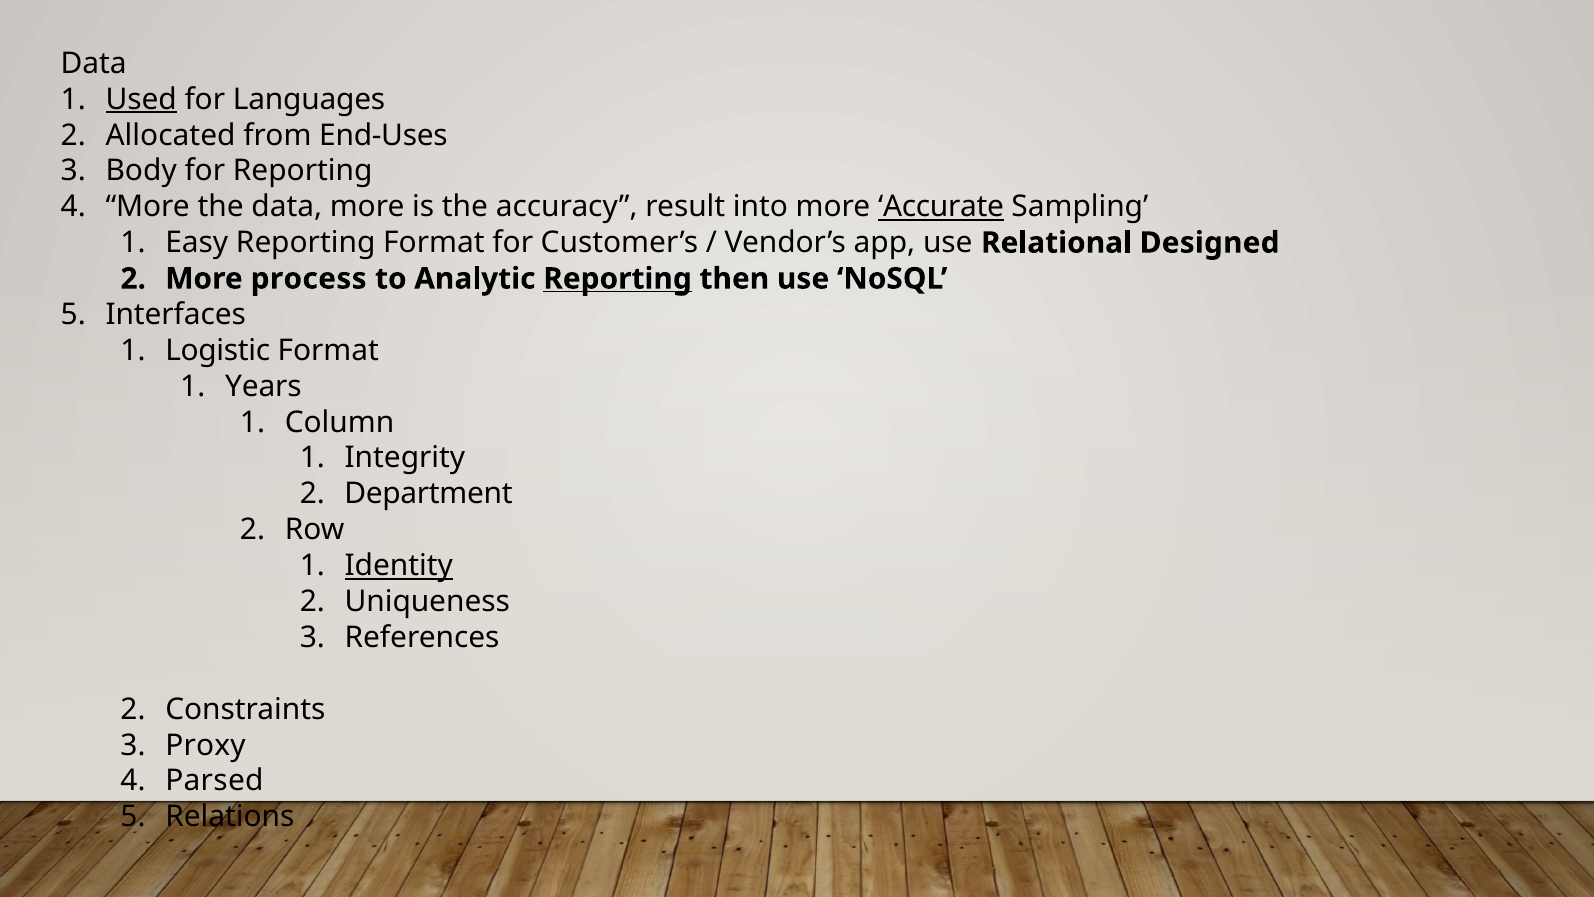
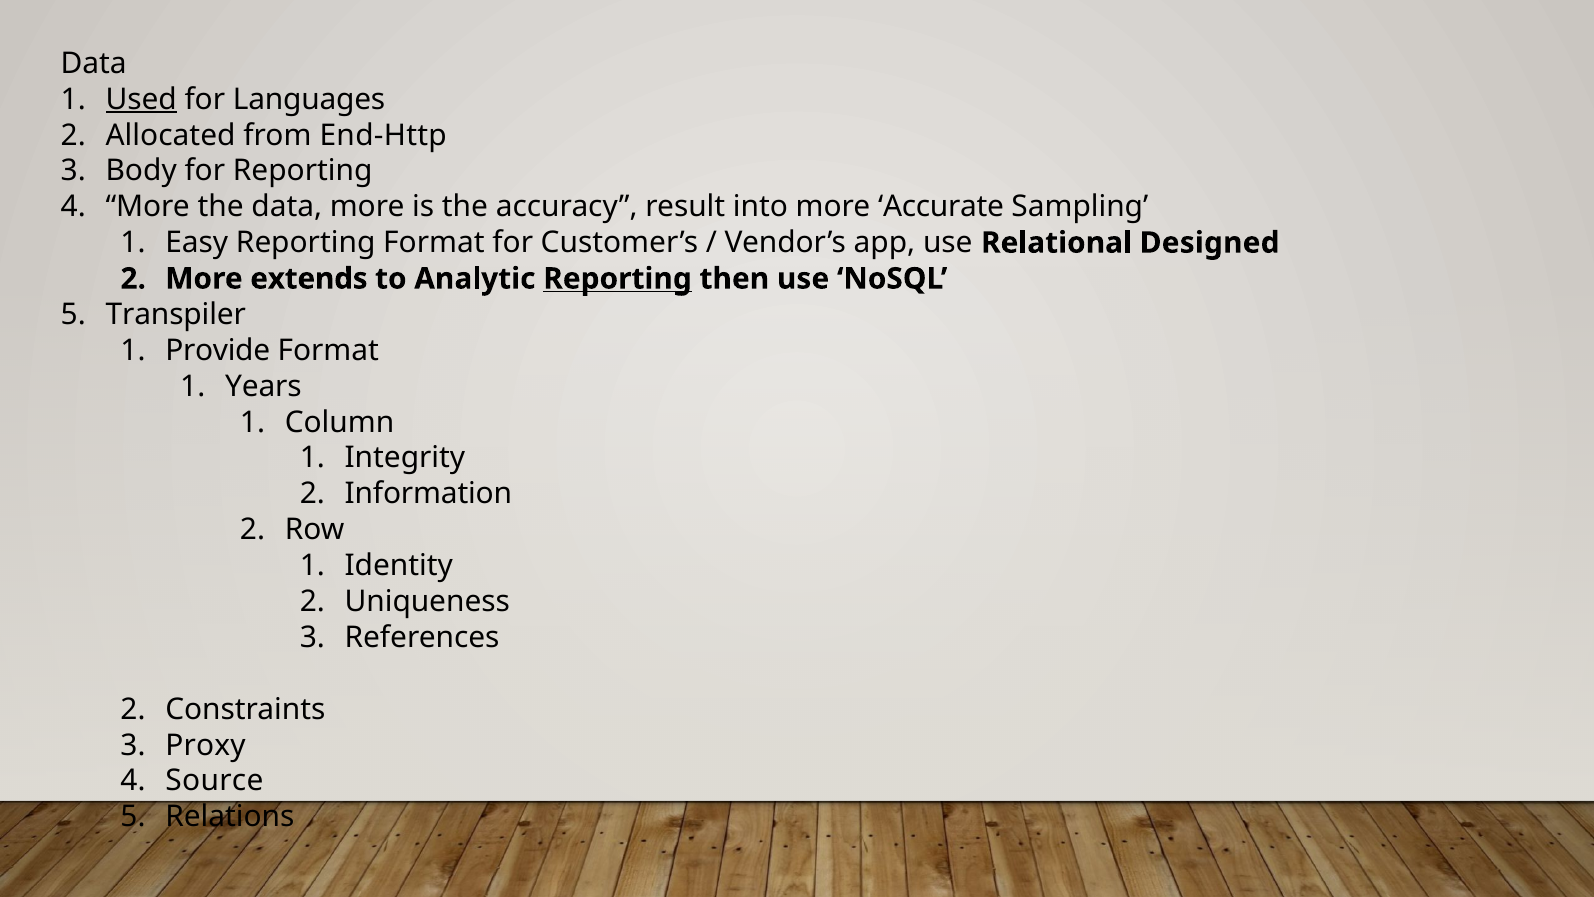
End-Uses: End-Uses -> End-Http
Accurate underline: present -> none
process: process -> extends
Interfaces: Interfaces -> Transpiler
Logistic: Logistic -> Provide
Department: Department -> Information
Identity underline: present -> none
Parsed: Parsed -> Source
